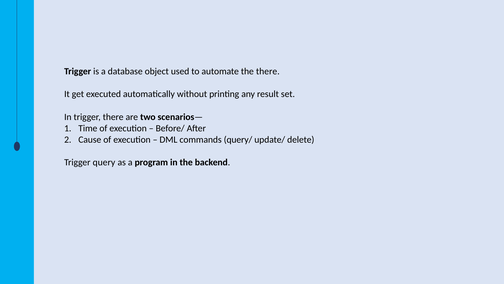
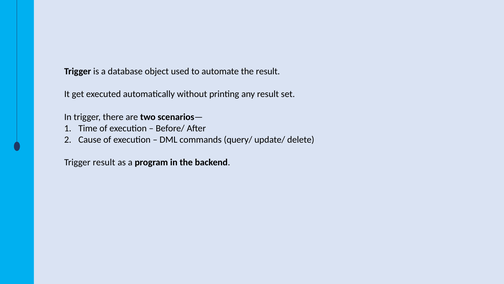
the there: there -> result
Trigger query: query -> result
